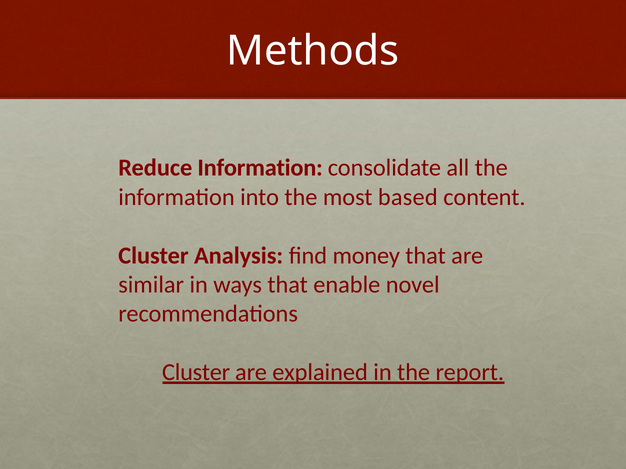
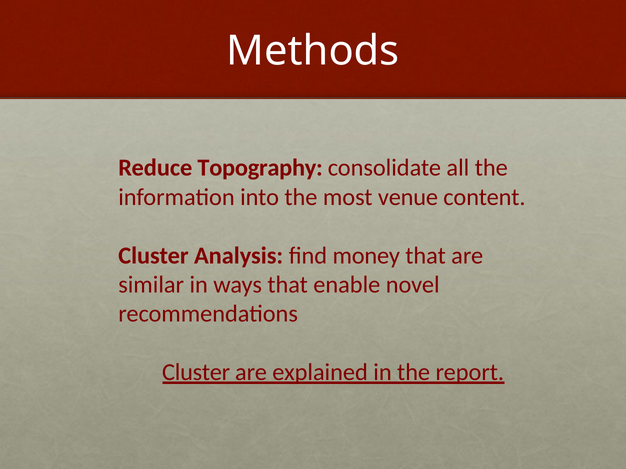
Reduce Information: Information -> Topography
based: based -> venue
